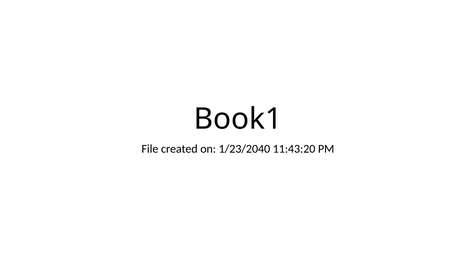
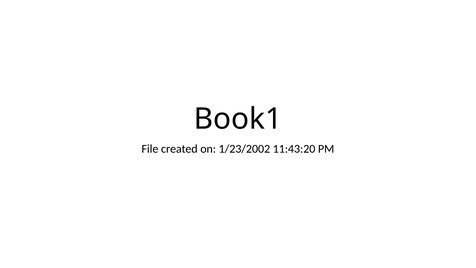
1/23/2040: 1/23/2040 -> 1/23/2002
